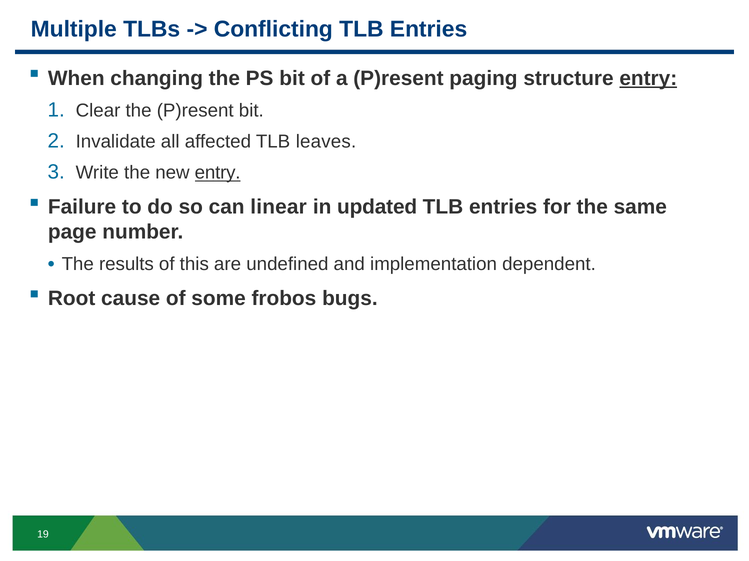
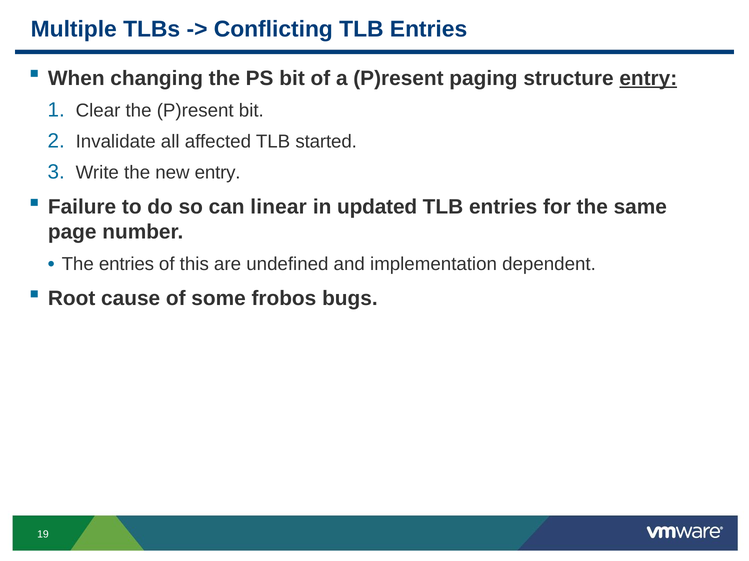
leaves: leaves -> started
entry at (218, 173) underline: present -> none
The results: results -> entries
